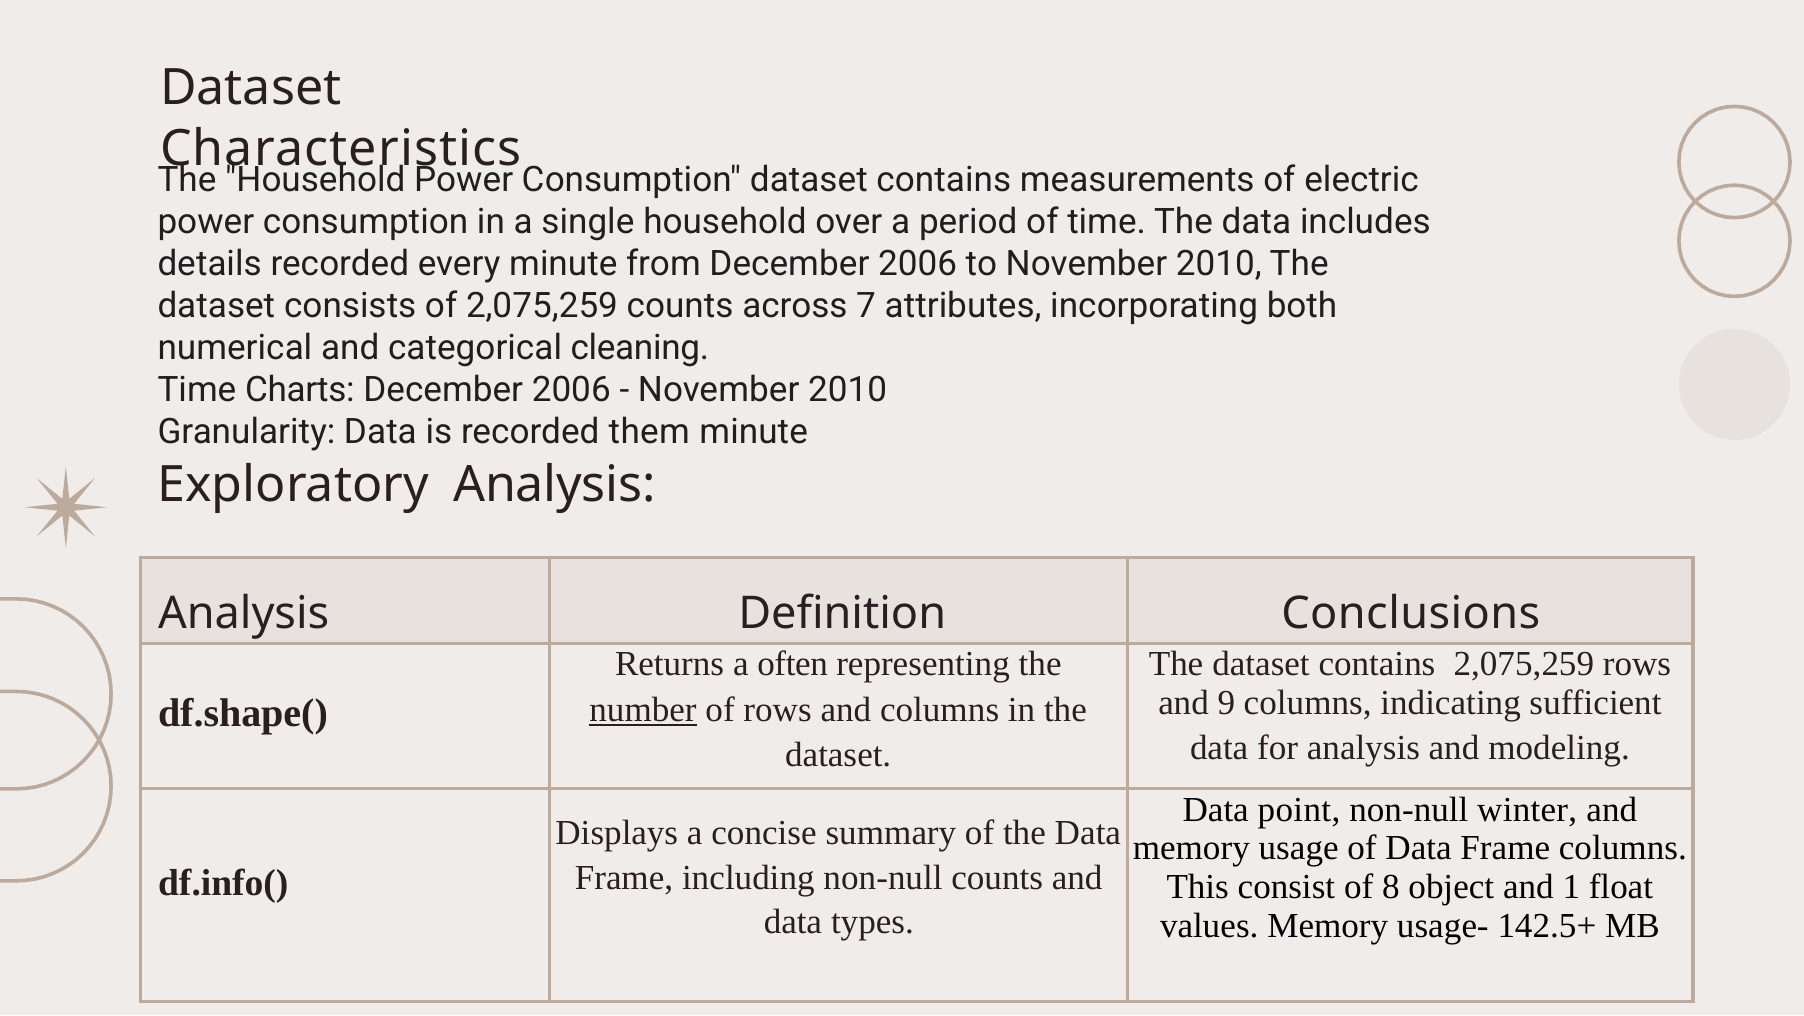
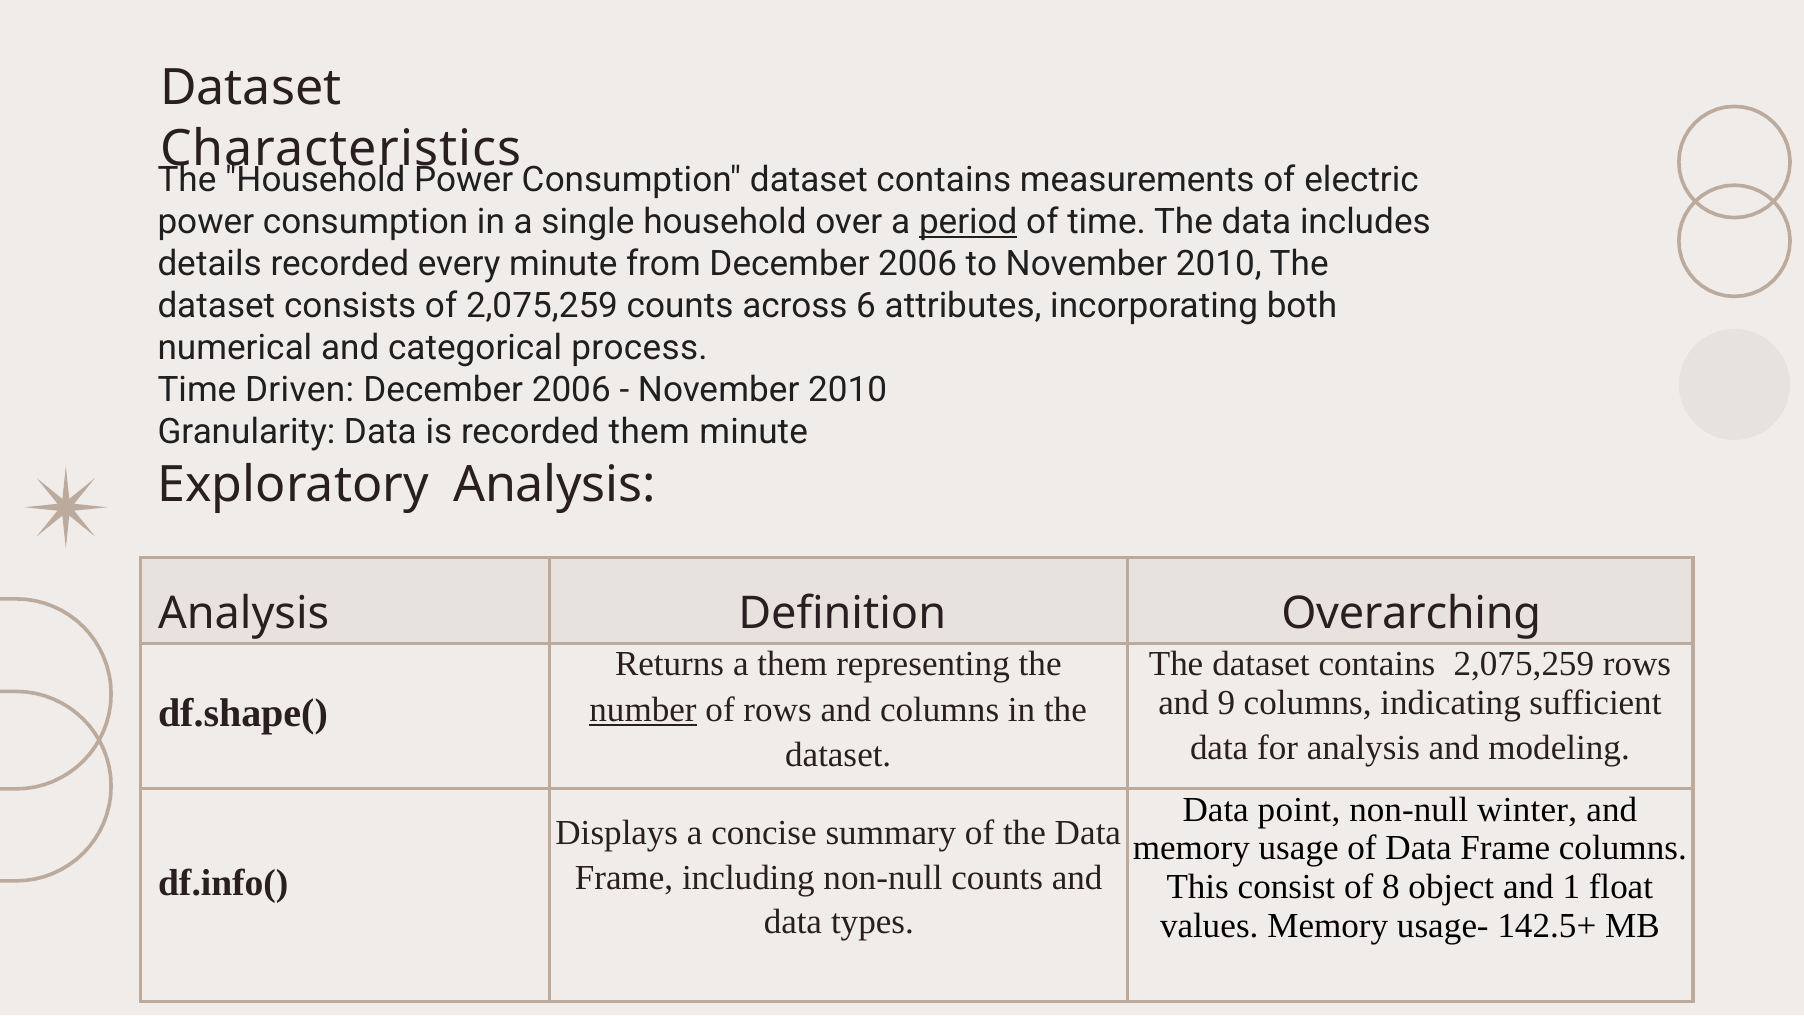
period underline: none -> present
7: 7 -> 6
cleaning: cleaning -> process
Charts: Charts -> Driven
Conclusions: Conclusions -> Overarching
a often: often -> them
